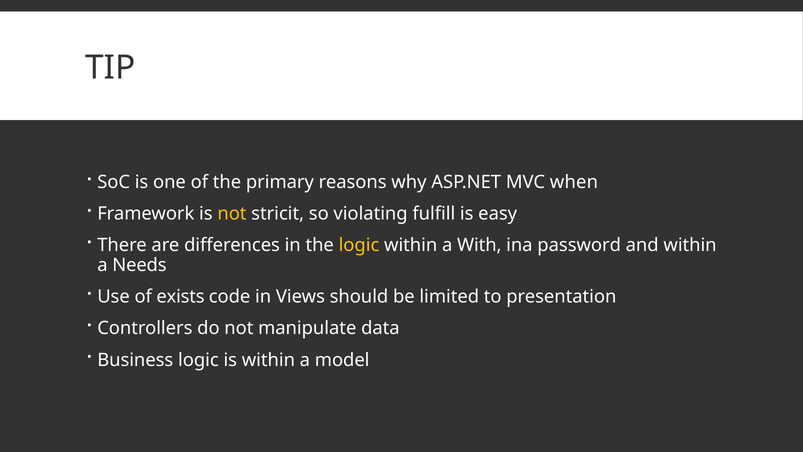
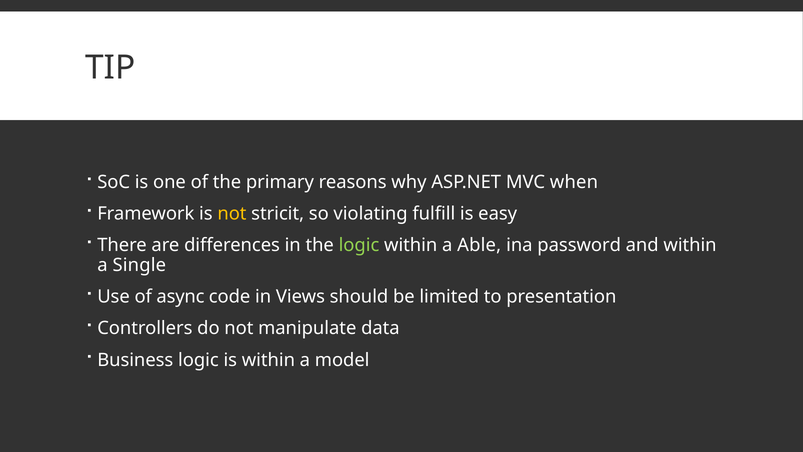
logic at (359, 245) colour: yellow -> light green
With: With -> Able
Needs: Needs -> Single
exists: exists -> async
